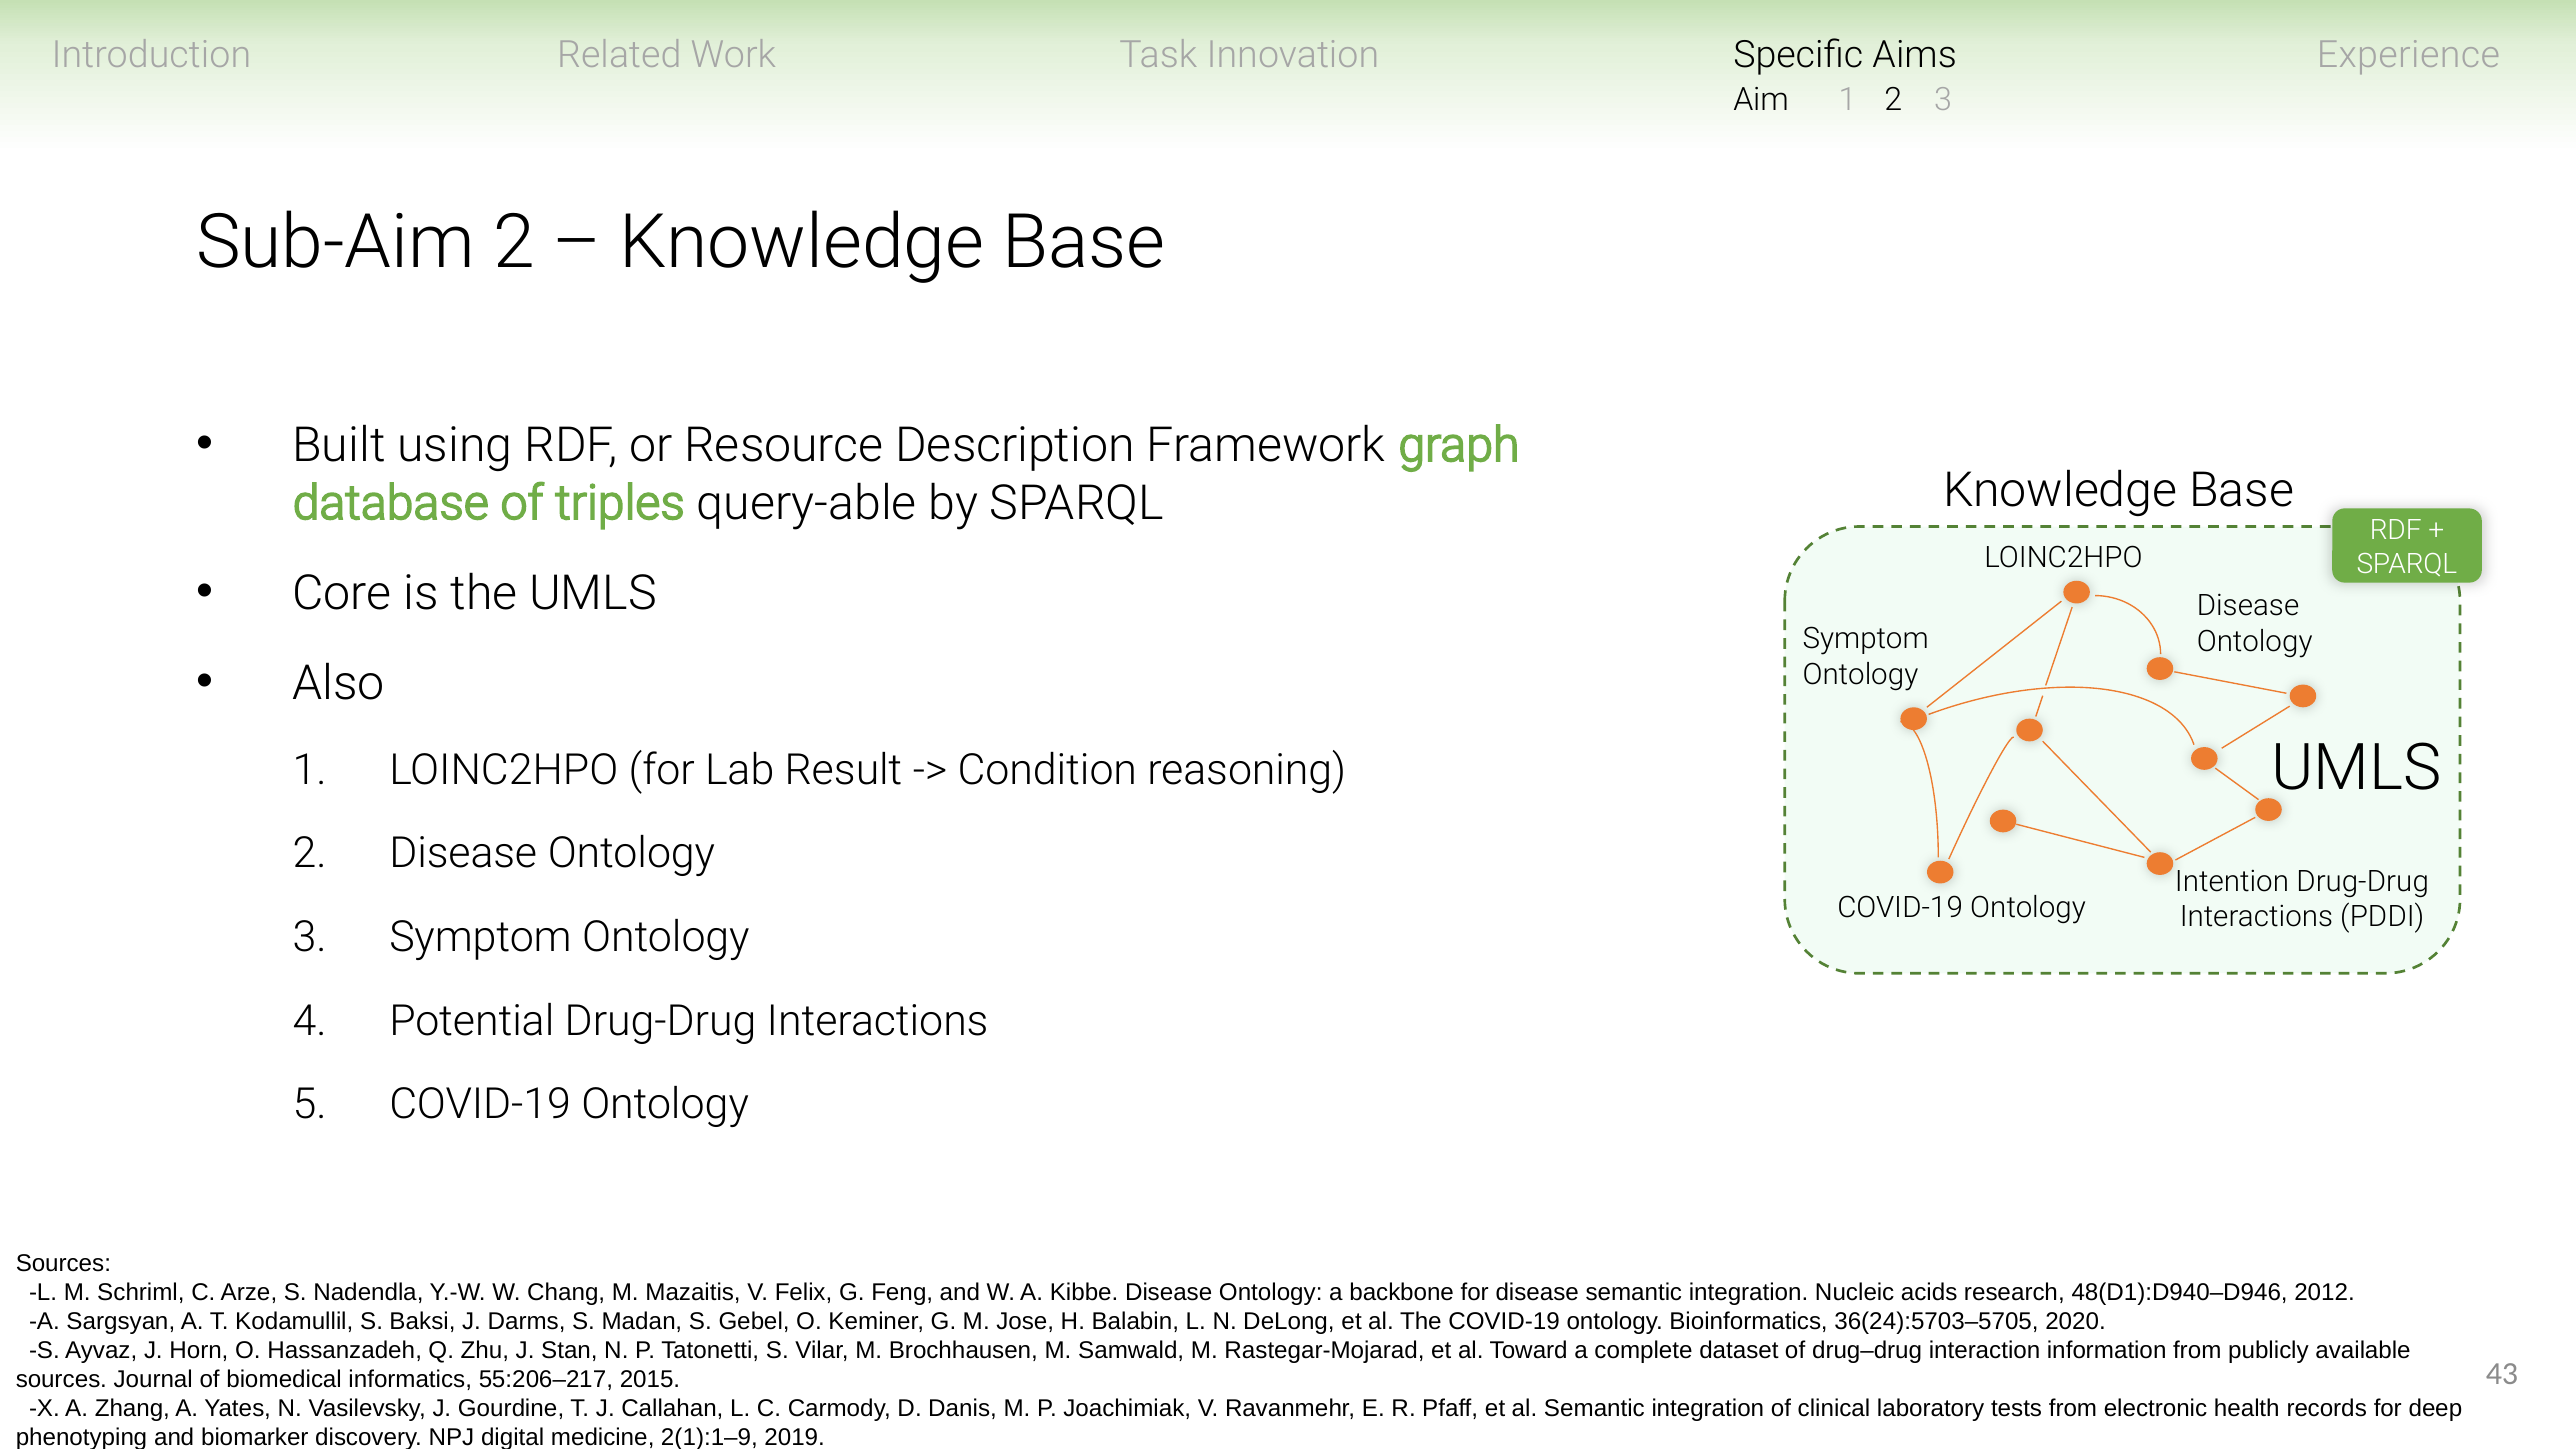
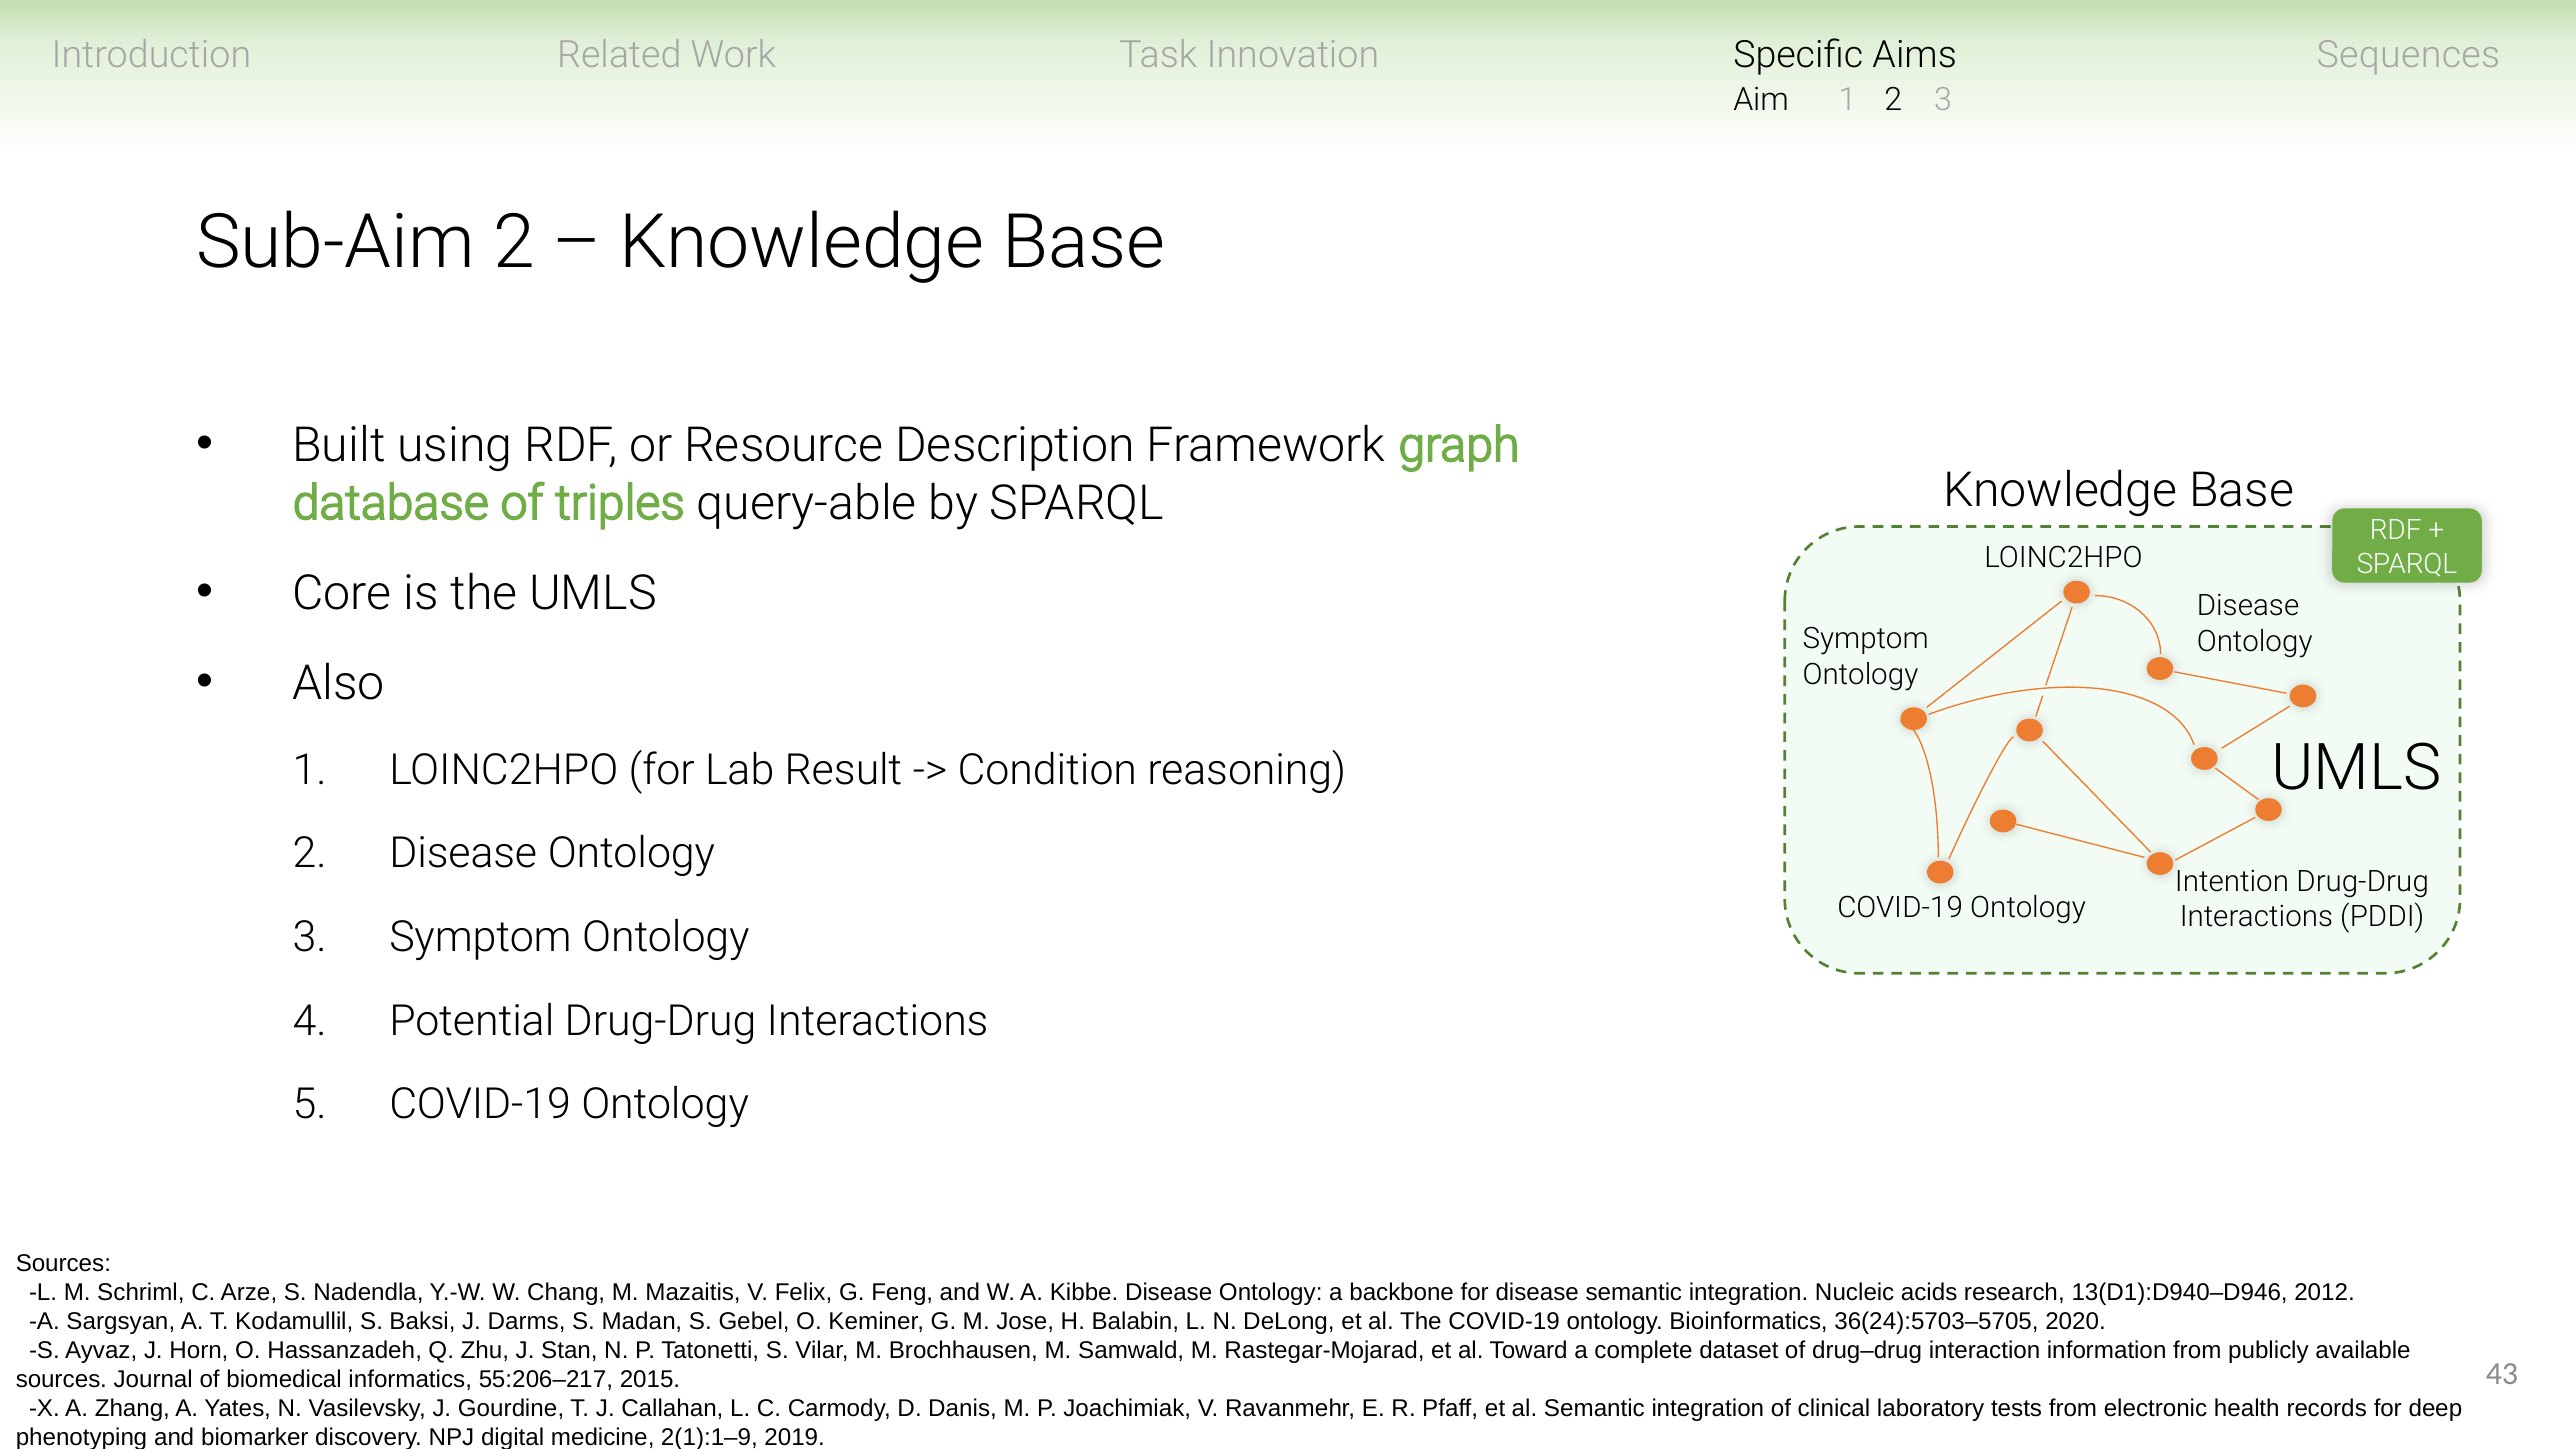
Experience: Experience -> Sequences
48(D1):D940–D946: 48(D1):D940–D946 -> 13(D1):D940–D946
